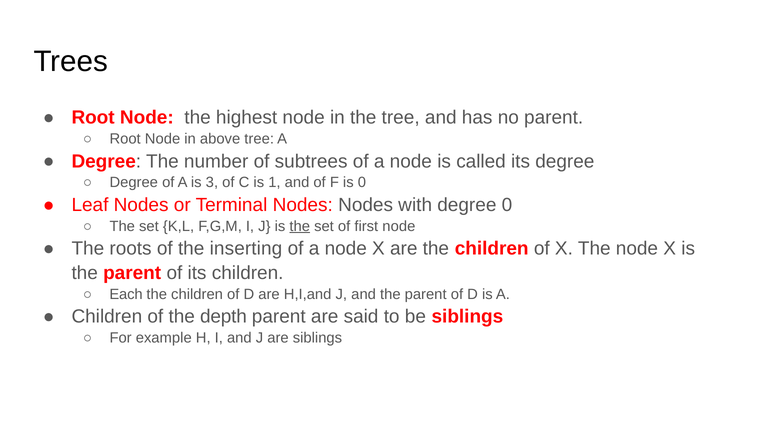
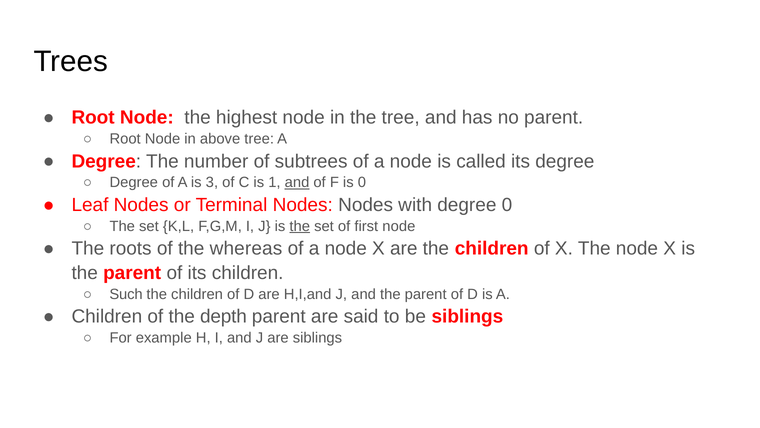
and at (297, 182) underline: none -> present
inserting: inserting -> whereas
Each: Each -> Such
